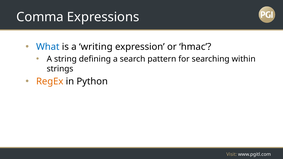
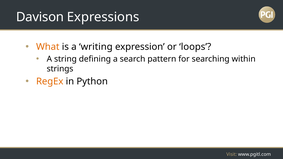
Comma: Comma -> Davison
What colour: blue -> orange
hmac: hmac -> loops
